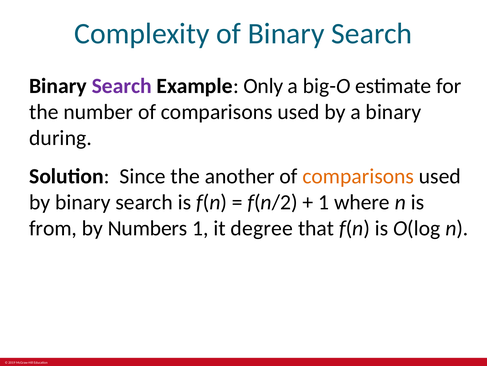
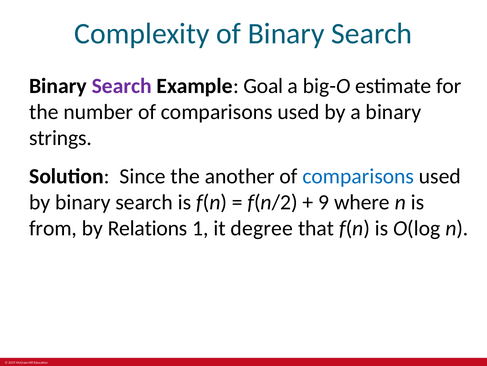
Only: Only -> Goal
during: during -> strings
comparisons at (358, 176) colour: orange -> blue
1 at (324, 202): 1 -> 9
Numbers: Numbers -> Relations
